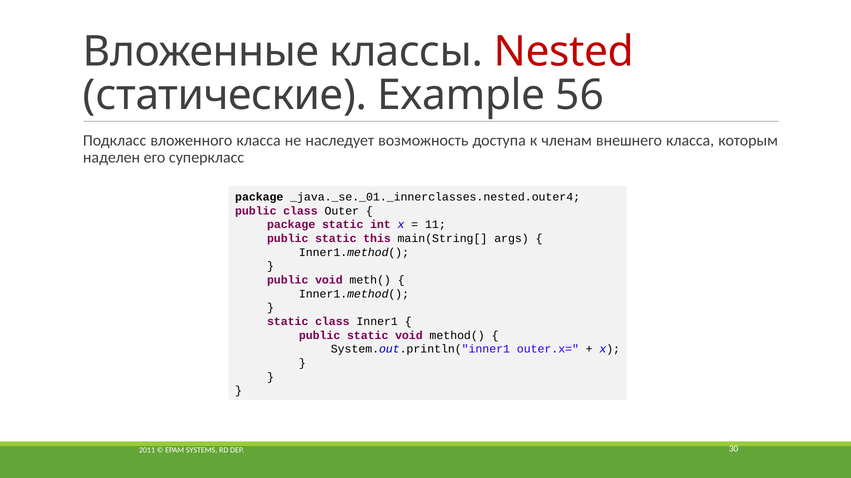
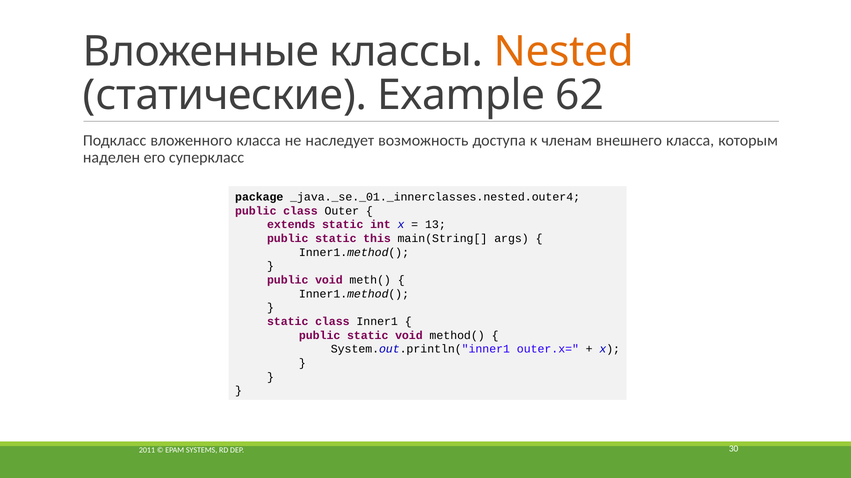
Nested colour: red -> orange
56: 56 -> 62
package at (291, 225): package -> extends
11: 11 -> 13
